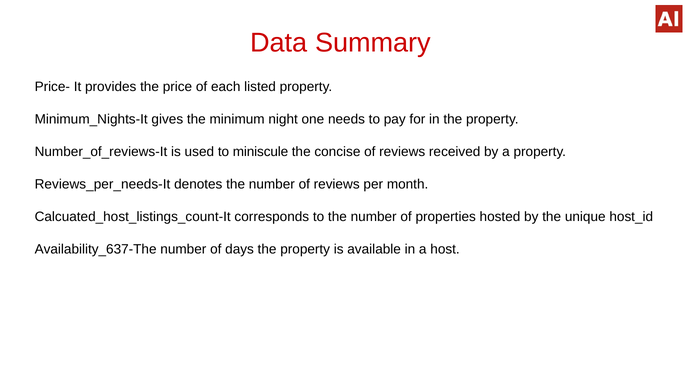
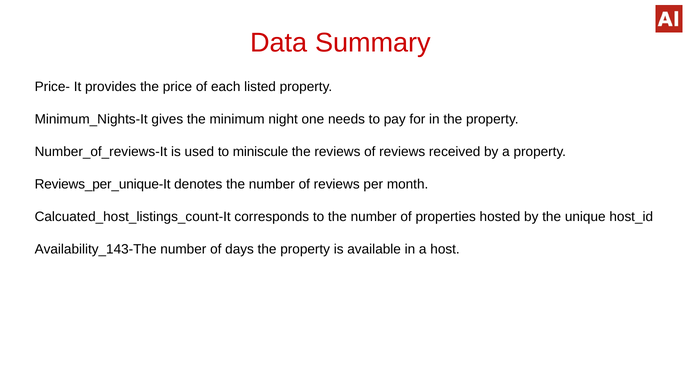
the concise: concise -> reviews
Reviews_per_needs-It: Reviews_per_needs-It -> Reviews_per_unique-It
Availability_637-The: Availability_637-The -> Availability_143-The
